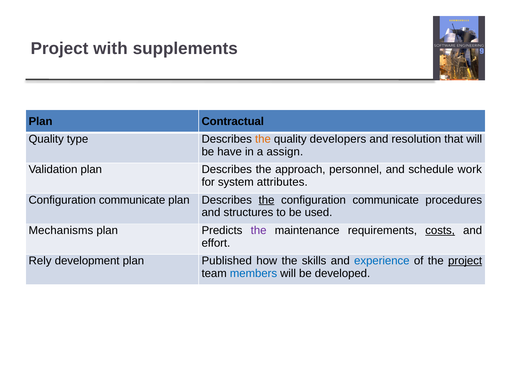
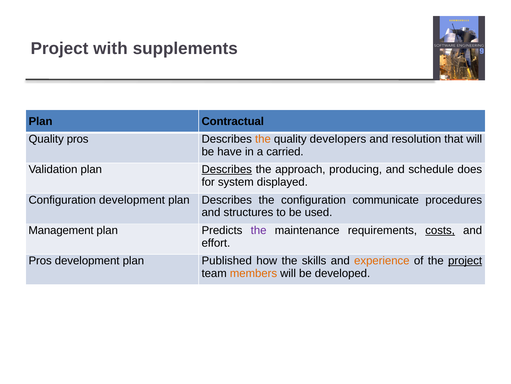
Quality type: type -> pros
assign: assign -> carried
Describes at (227, 169) underline: none -> present
personnel: personnel -> producing
work: work -> does
attributes: attributes -> displayed
communicate at (132, 200): communicate -> development
the at (267, 200) underline: present -> none
Mechanisms: Mechanisms -> Management
Rely at (40, 260): Rely -> Pros
experience colour: blue -> orange
members colour: blue -> orange
